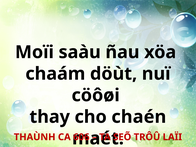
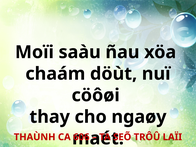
chaén: chaén -> ngaøy
